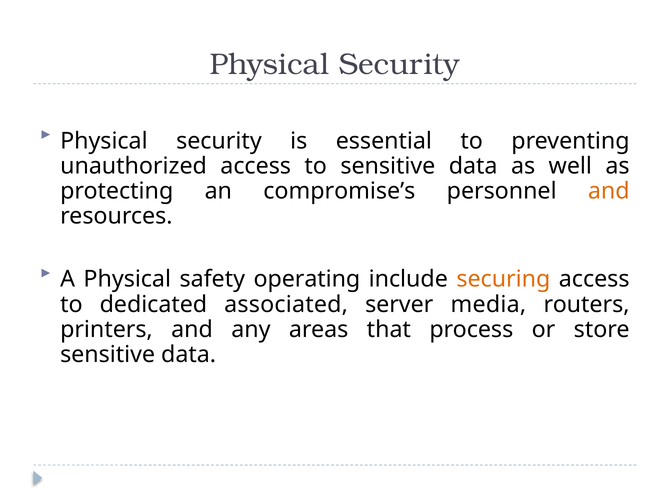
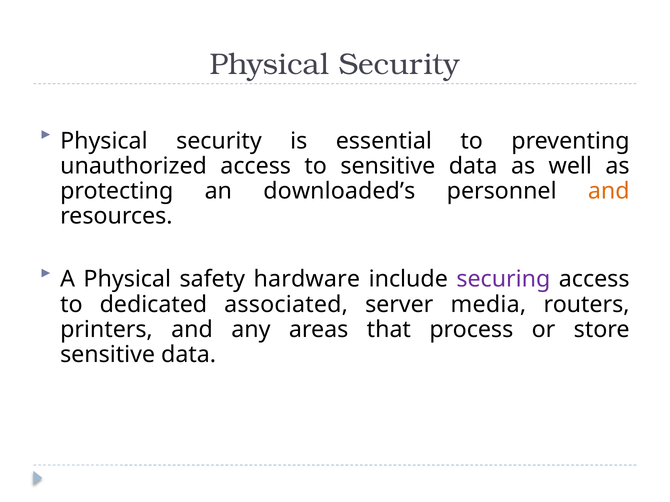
compromise’s: compromise’s -> downloaded’s
operating: operating -> hardware
securing colour: orange -> purple
